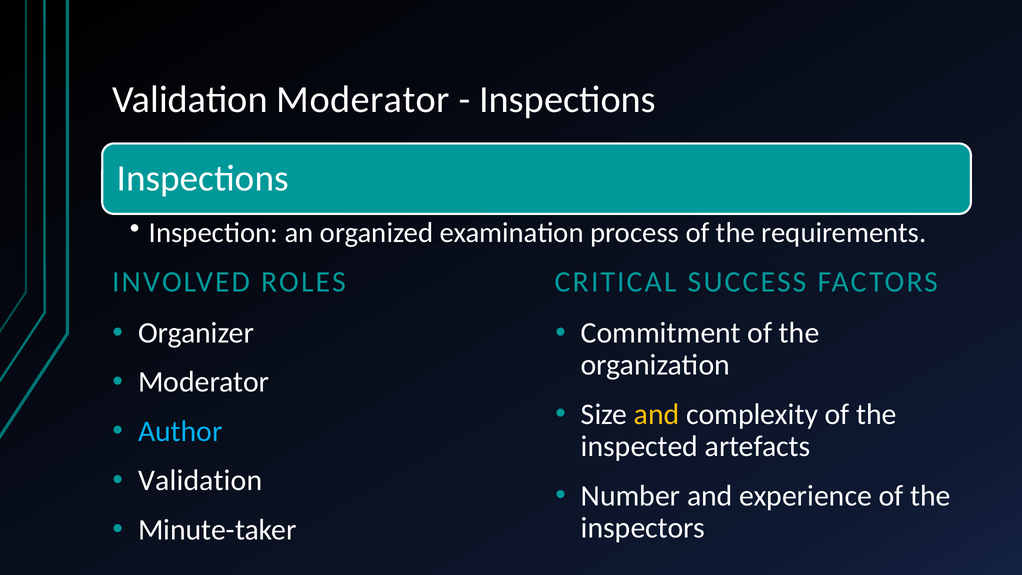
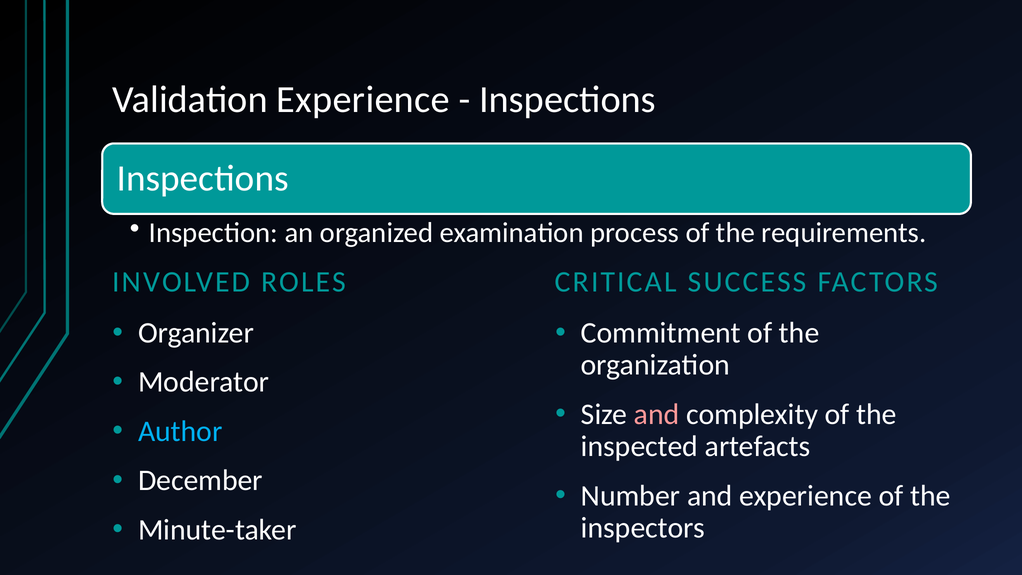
Validation Moderator: Moderator -> Experience
and at (657, 414) colour: yellow -> pink
Validation at (200, 481): Validation -> December
